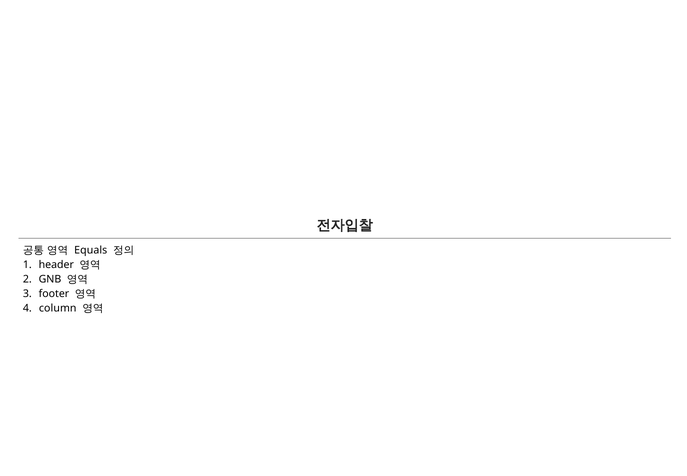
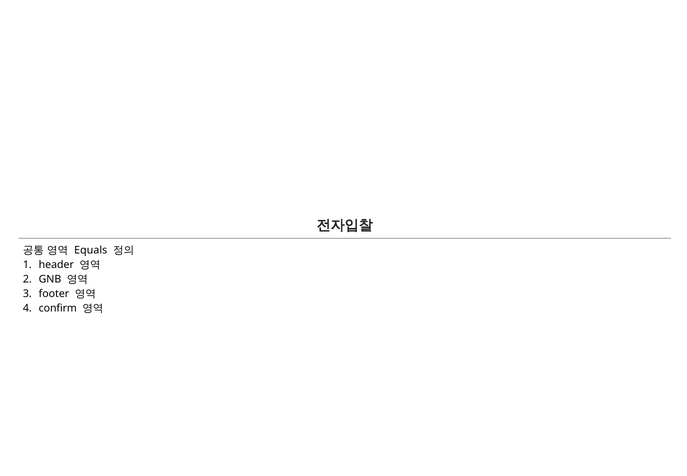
column: column -> confirm
